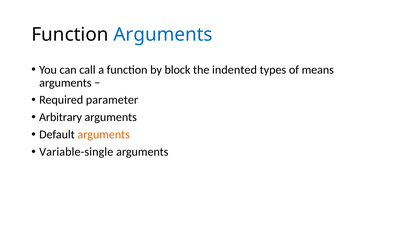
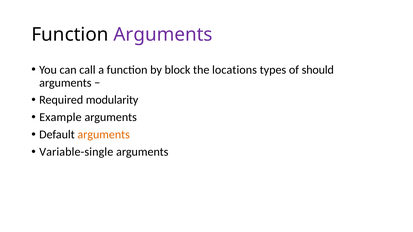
Arguments at (163, 35) colour: blue -> purple
indented: indented -> locations
means: means -> should
parameter: parameter -> modularity
Arbitrary: Arbitrary -> Example
